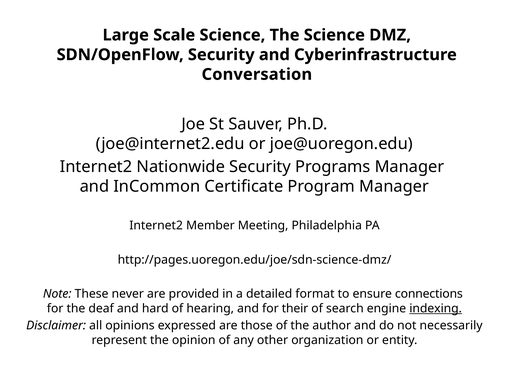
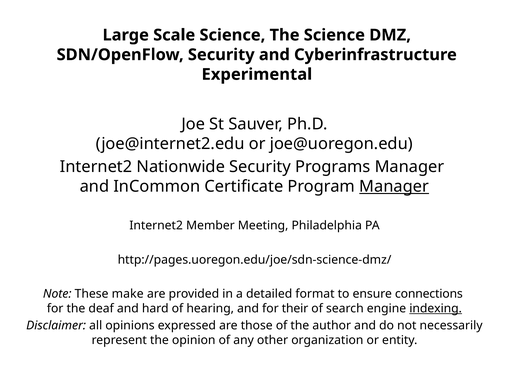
Conversation: Conversation -> Experimental
Manager at (394, 187) underline: none -> present
never: never -> make
